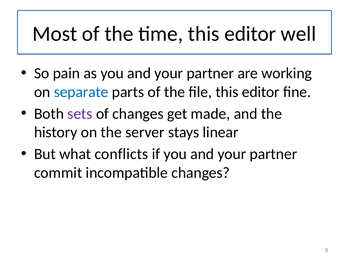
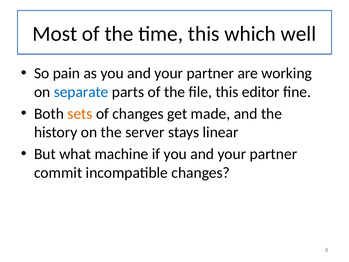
time this editor: editor -> which
sets colour: purple -> orange
conflicts: conflicts -> machine
